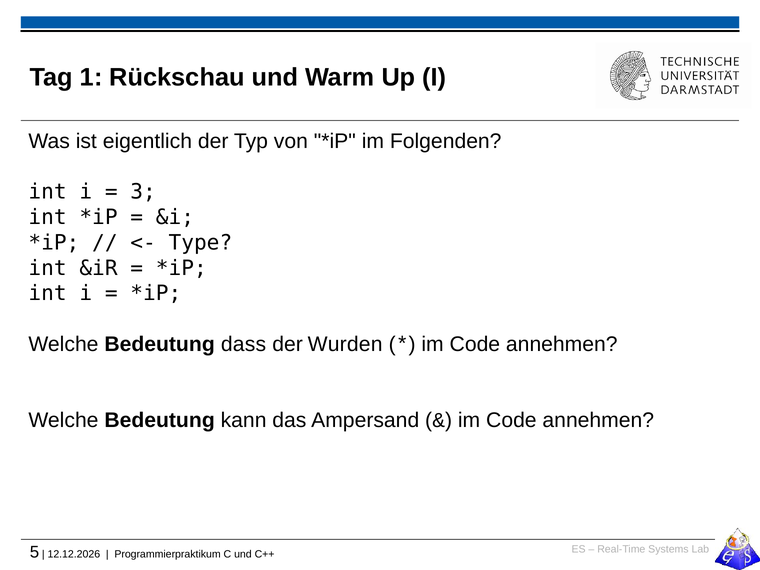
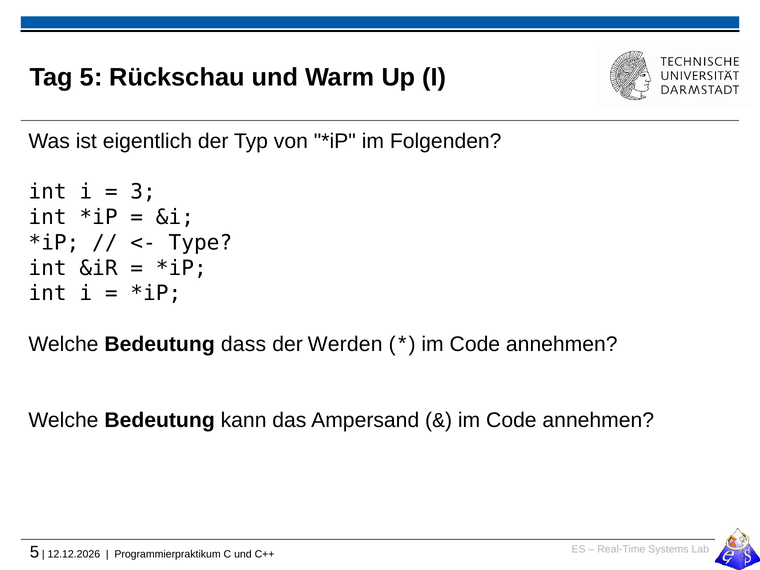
Tag 1: 1 -> 5
Wurden: Wurden -> Werden
